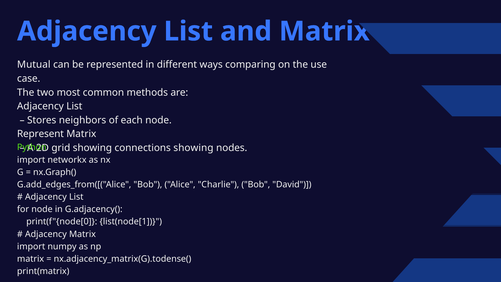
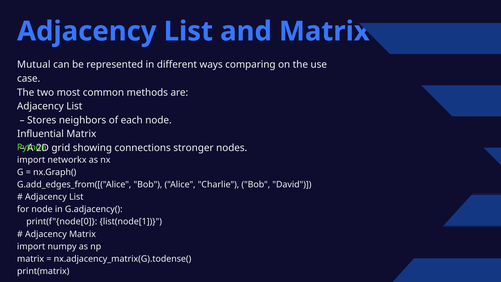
Represent: Represent -> Influential
connections showing: showing -> stronger
